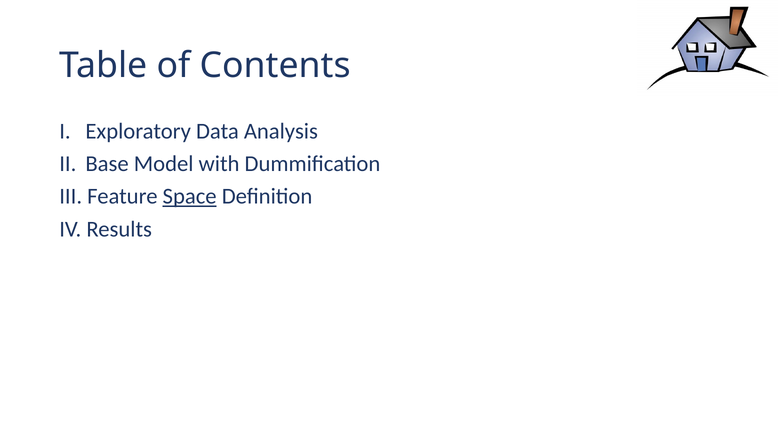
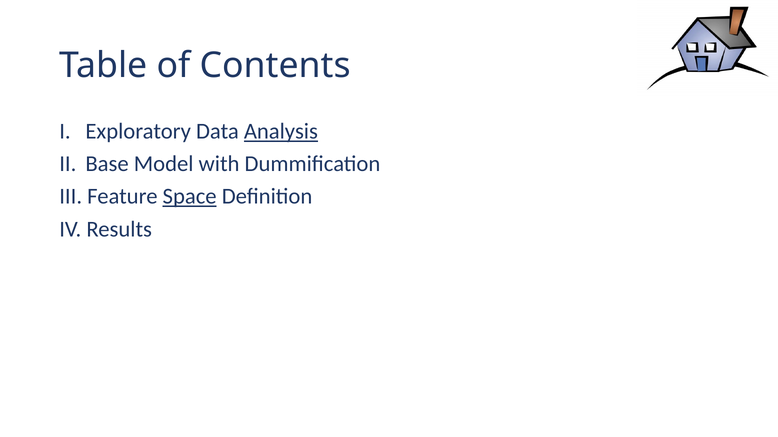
Analysis underline: none -> present
